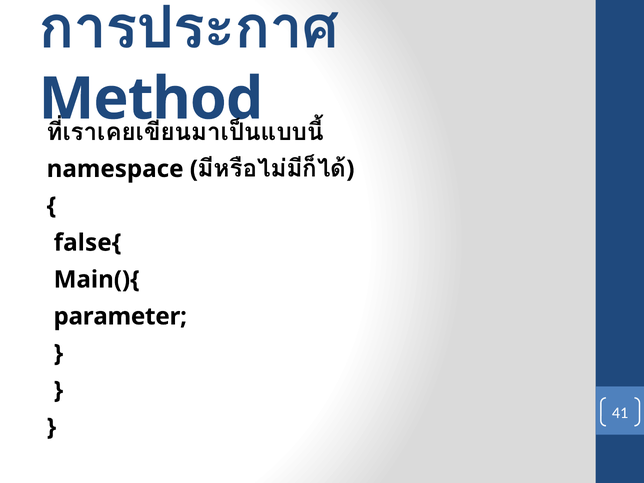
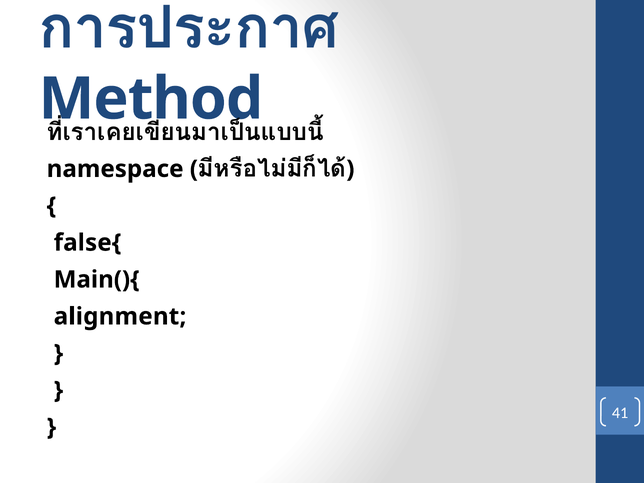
parameter: parameter -> alignment
